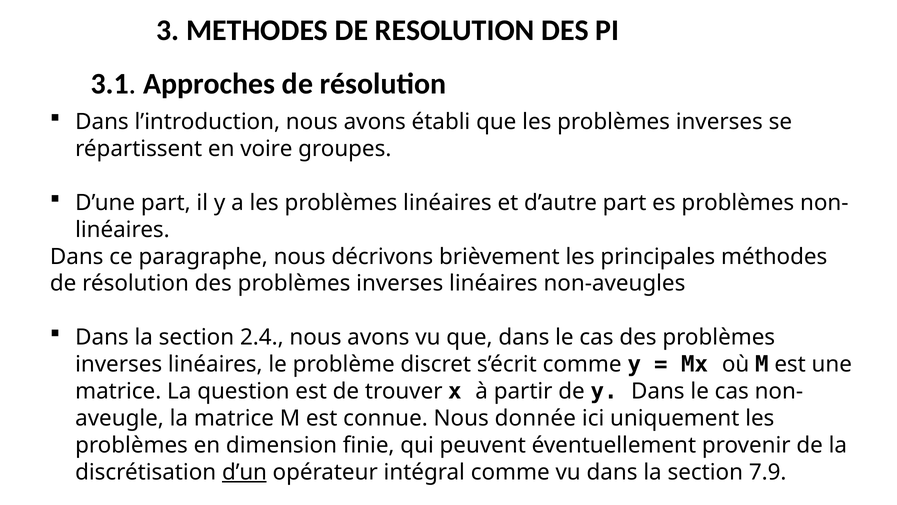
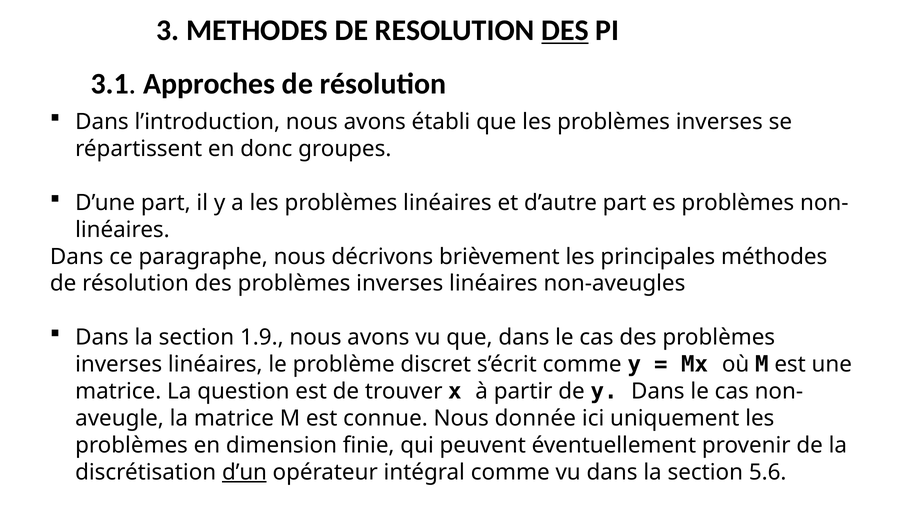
DES at (565, 30) underline: none -> present
voire: voire -> donc
2.4: 2.4 -> 1.9
7.9: 7.9 -> 5.6
